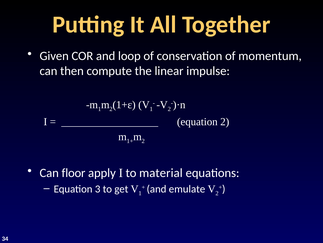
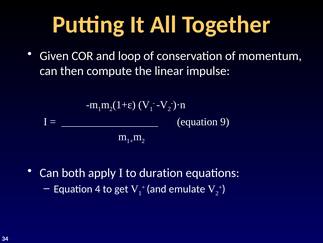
equation 2: 2 -> 9
floor: floor -> both
material: material -> duration
3: 3 -> 4
